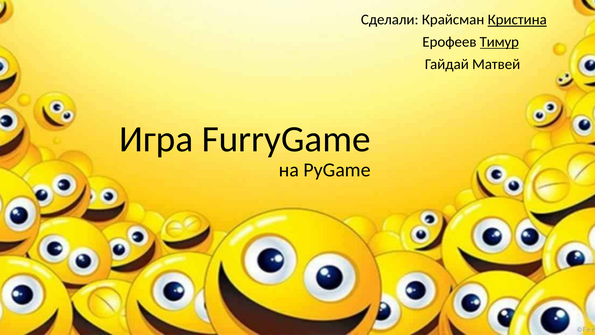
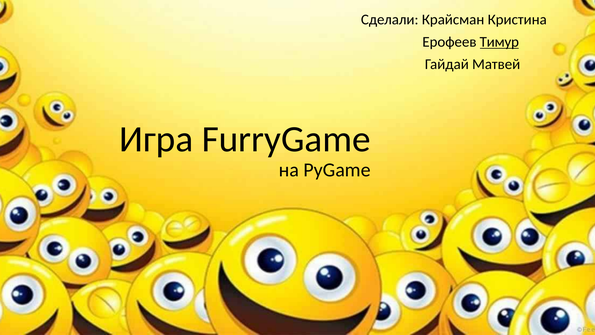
Кристина underline: present -> none
